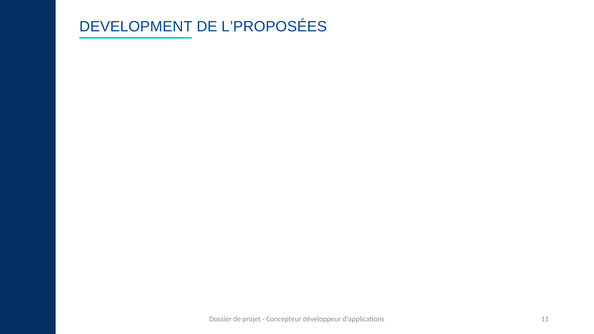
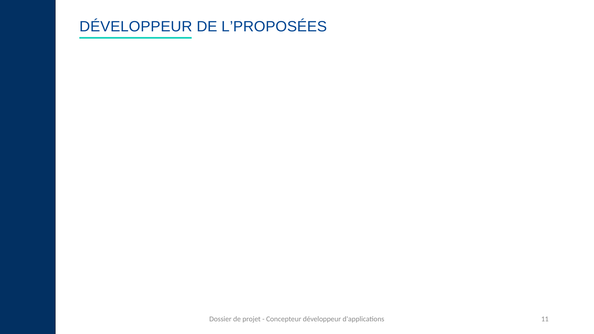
DEVELOPMENT at (136, 27): DEVELOPMENT -> DÉVELOPPEUR
